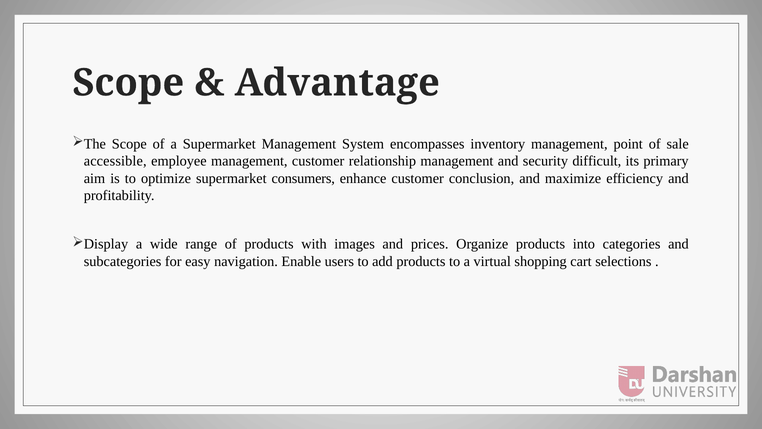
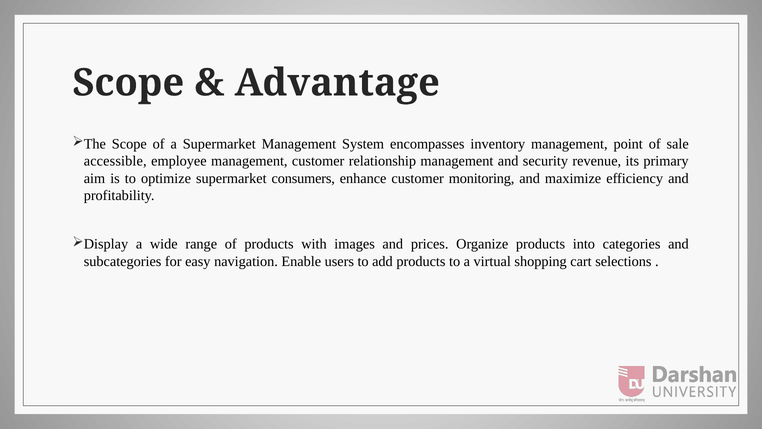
difficult: difficult -> revenue
conclusion: conclusion -> monitoring
